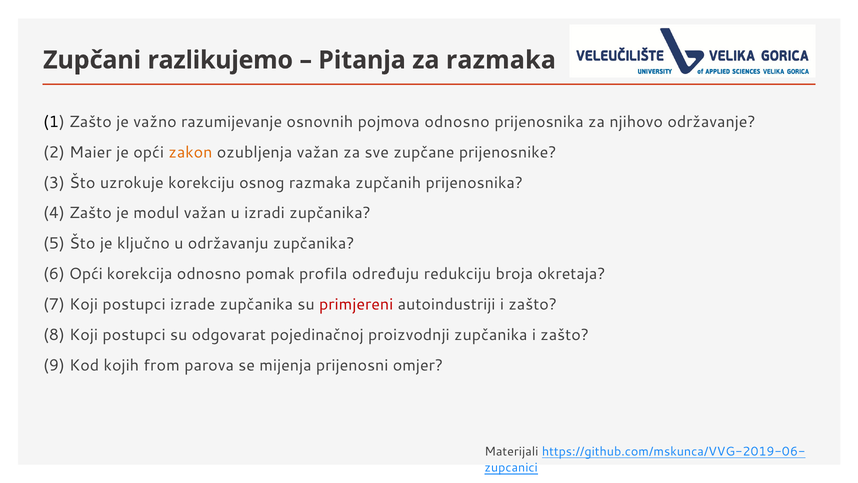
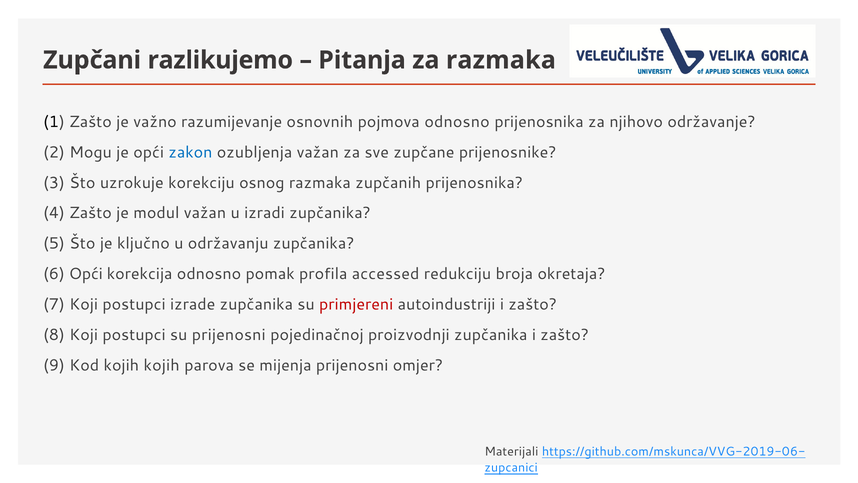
Maier: Maier -> Mogu
zakon colour: orange -> blue
određuju: određuju -> accessed
su odgovarat: odgovarat -> prijenosni
kojih from: from -> kojih
